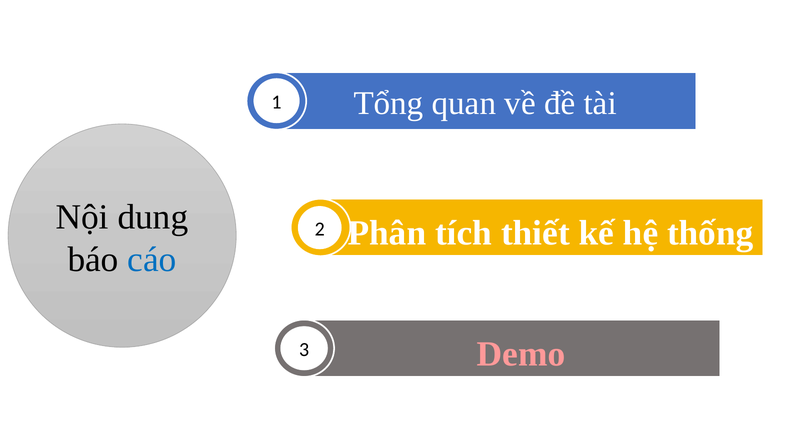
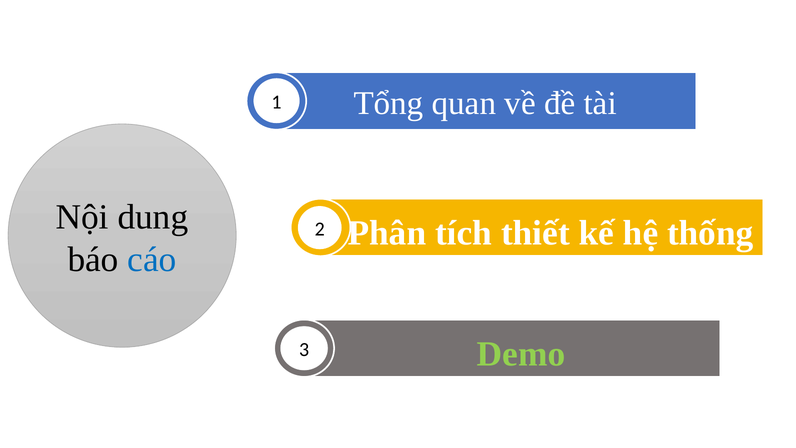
Demo colour: pink -> light green
